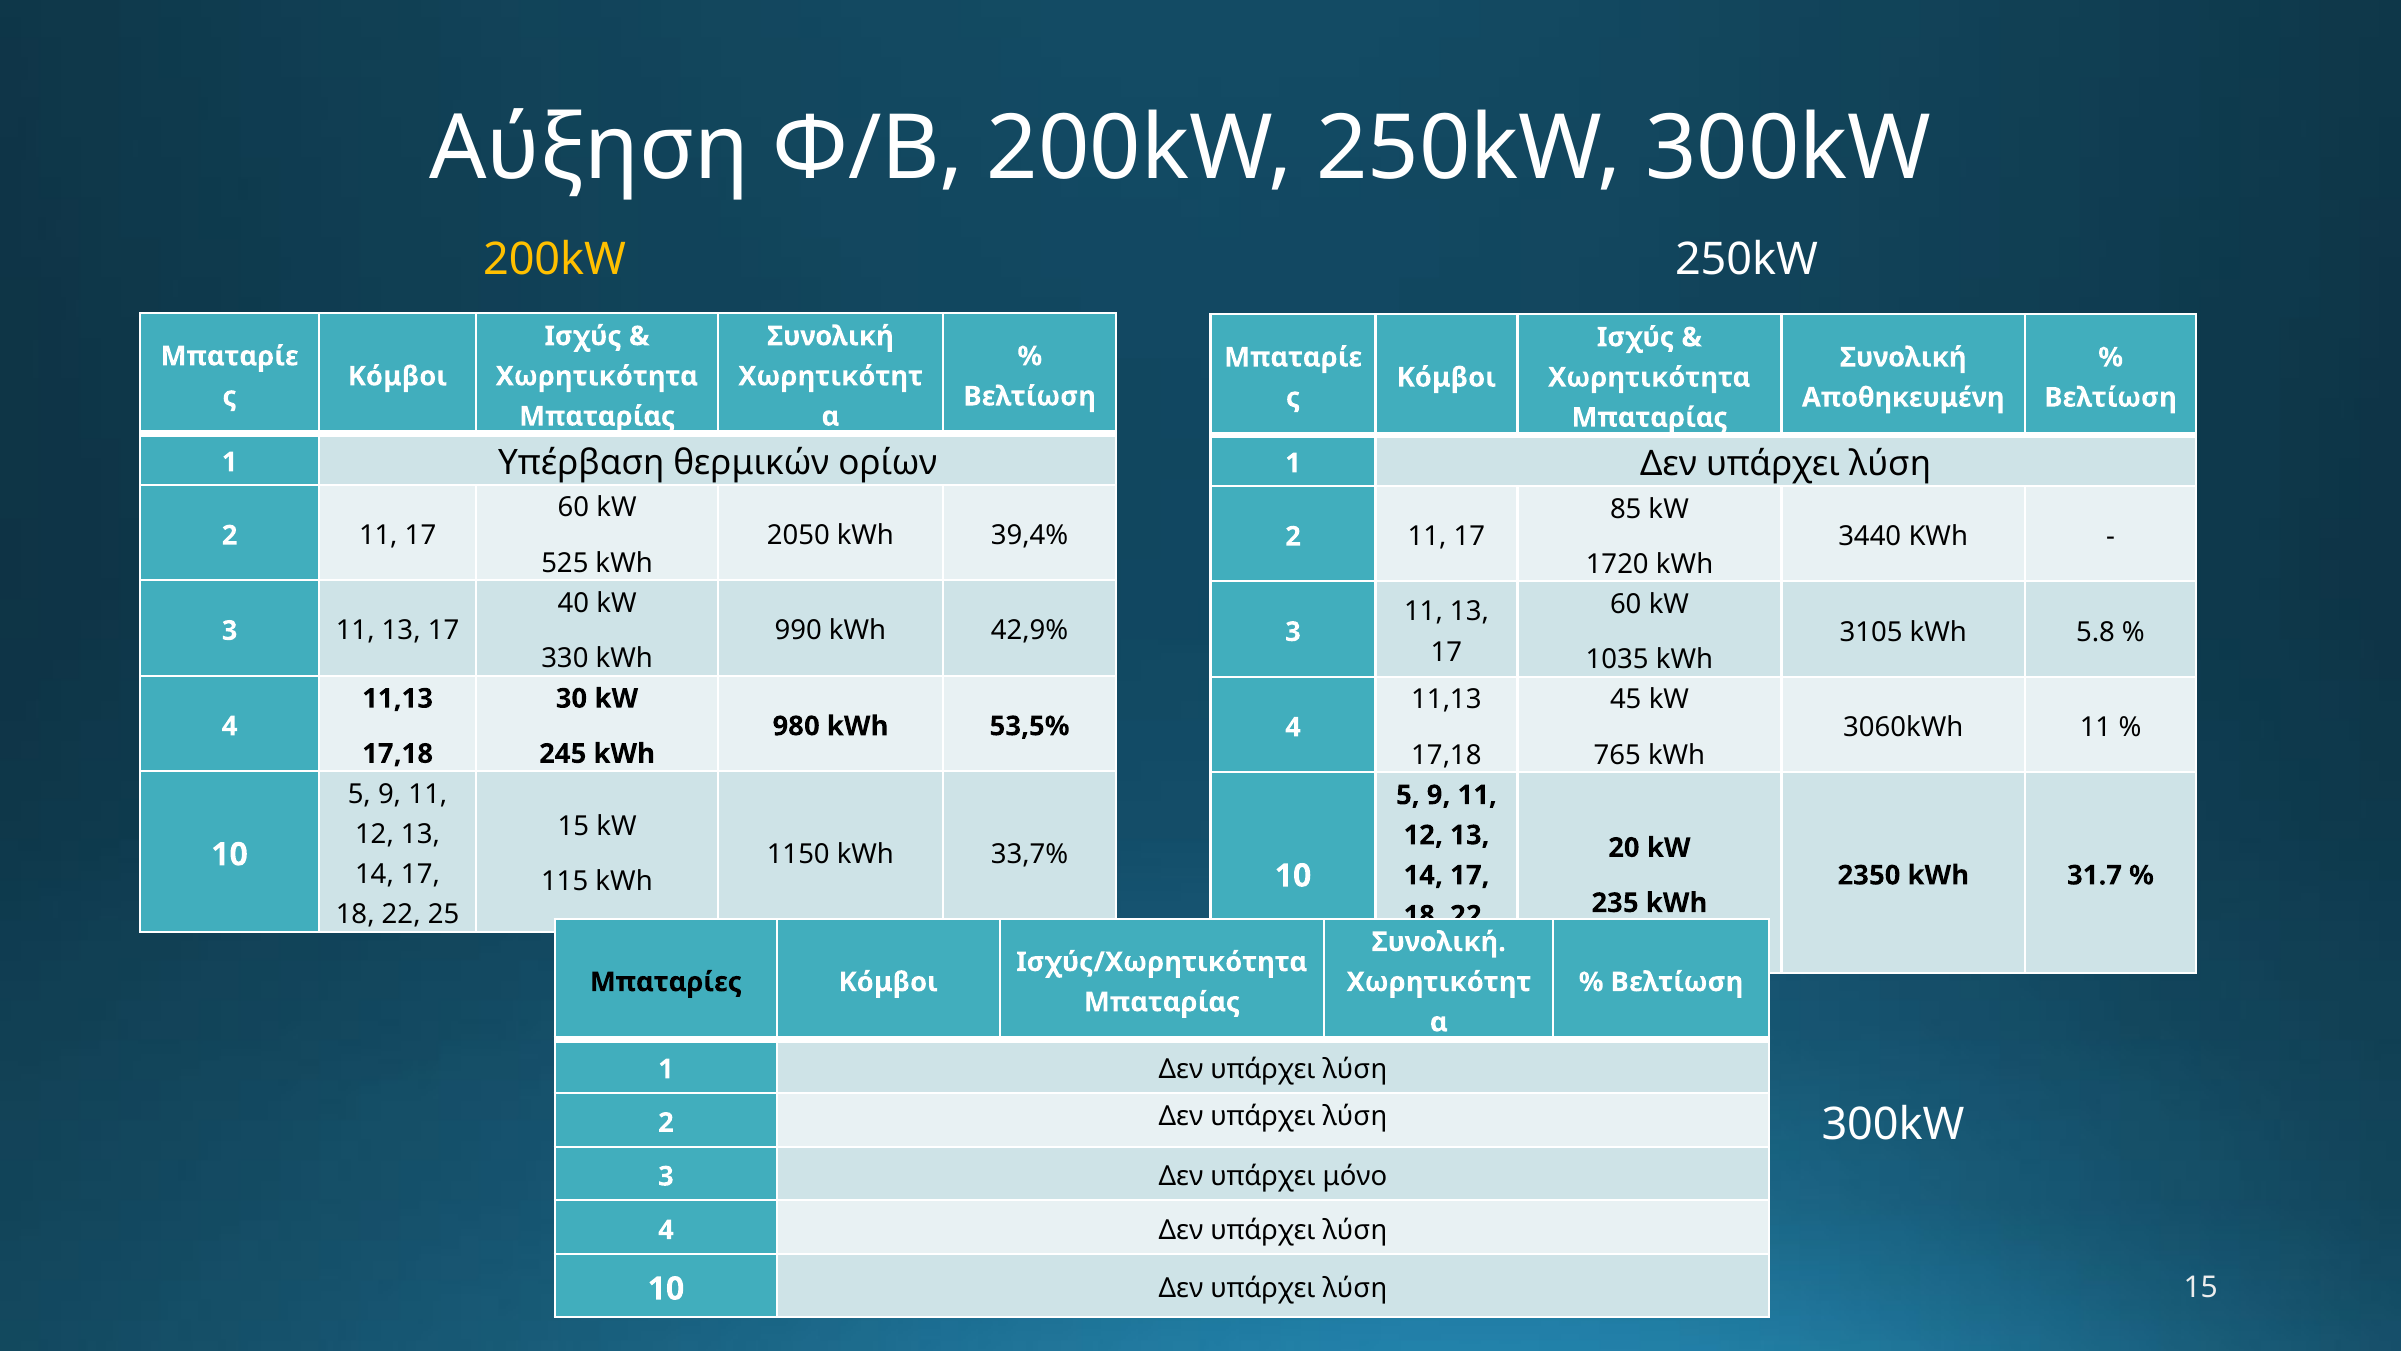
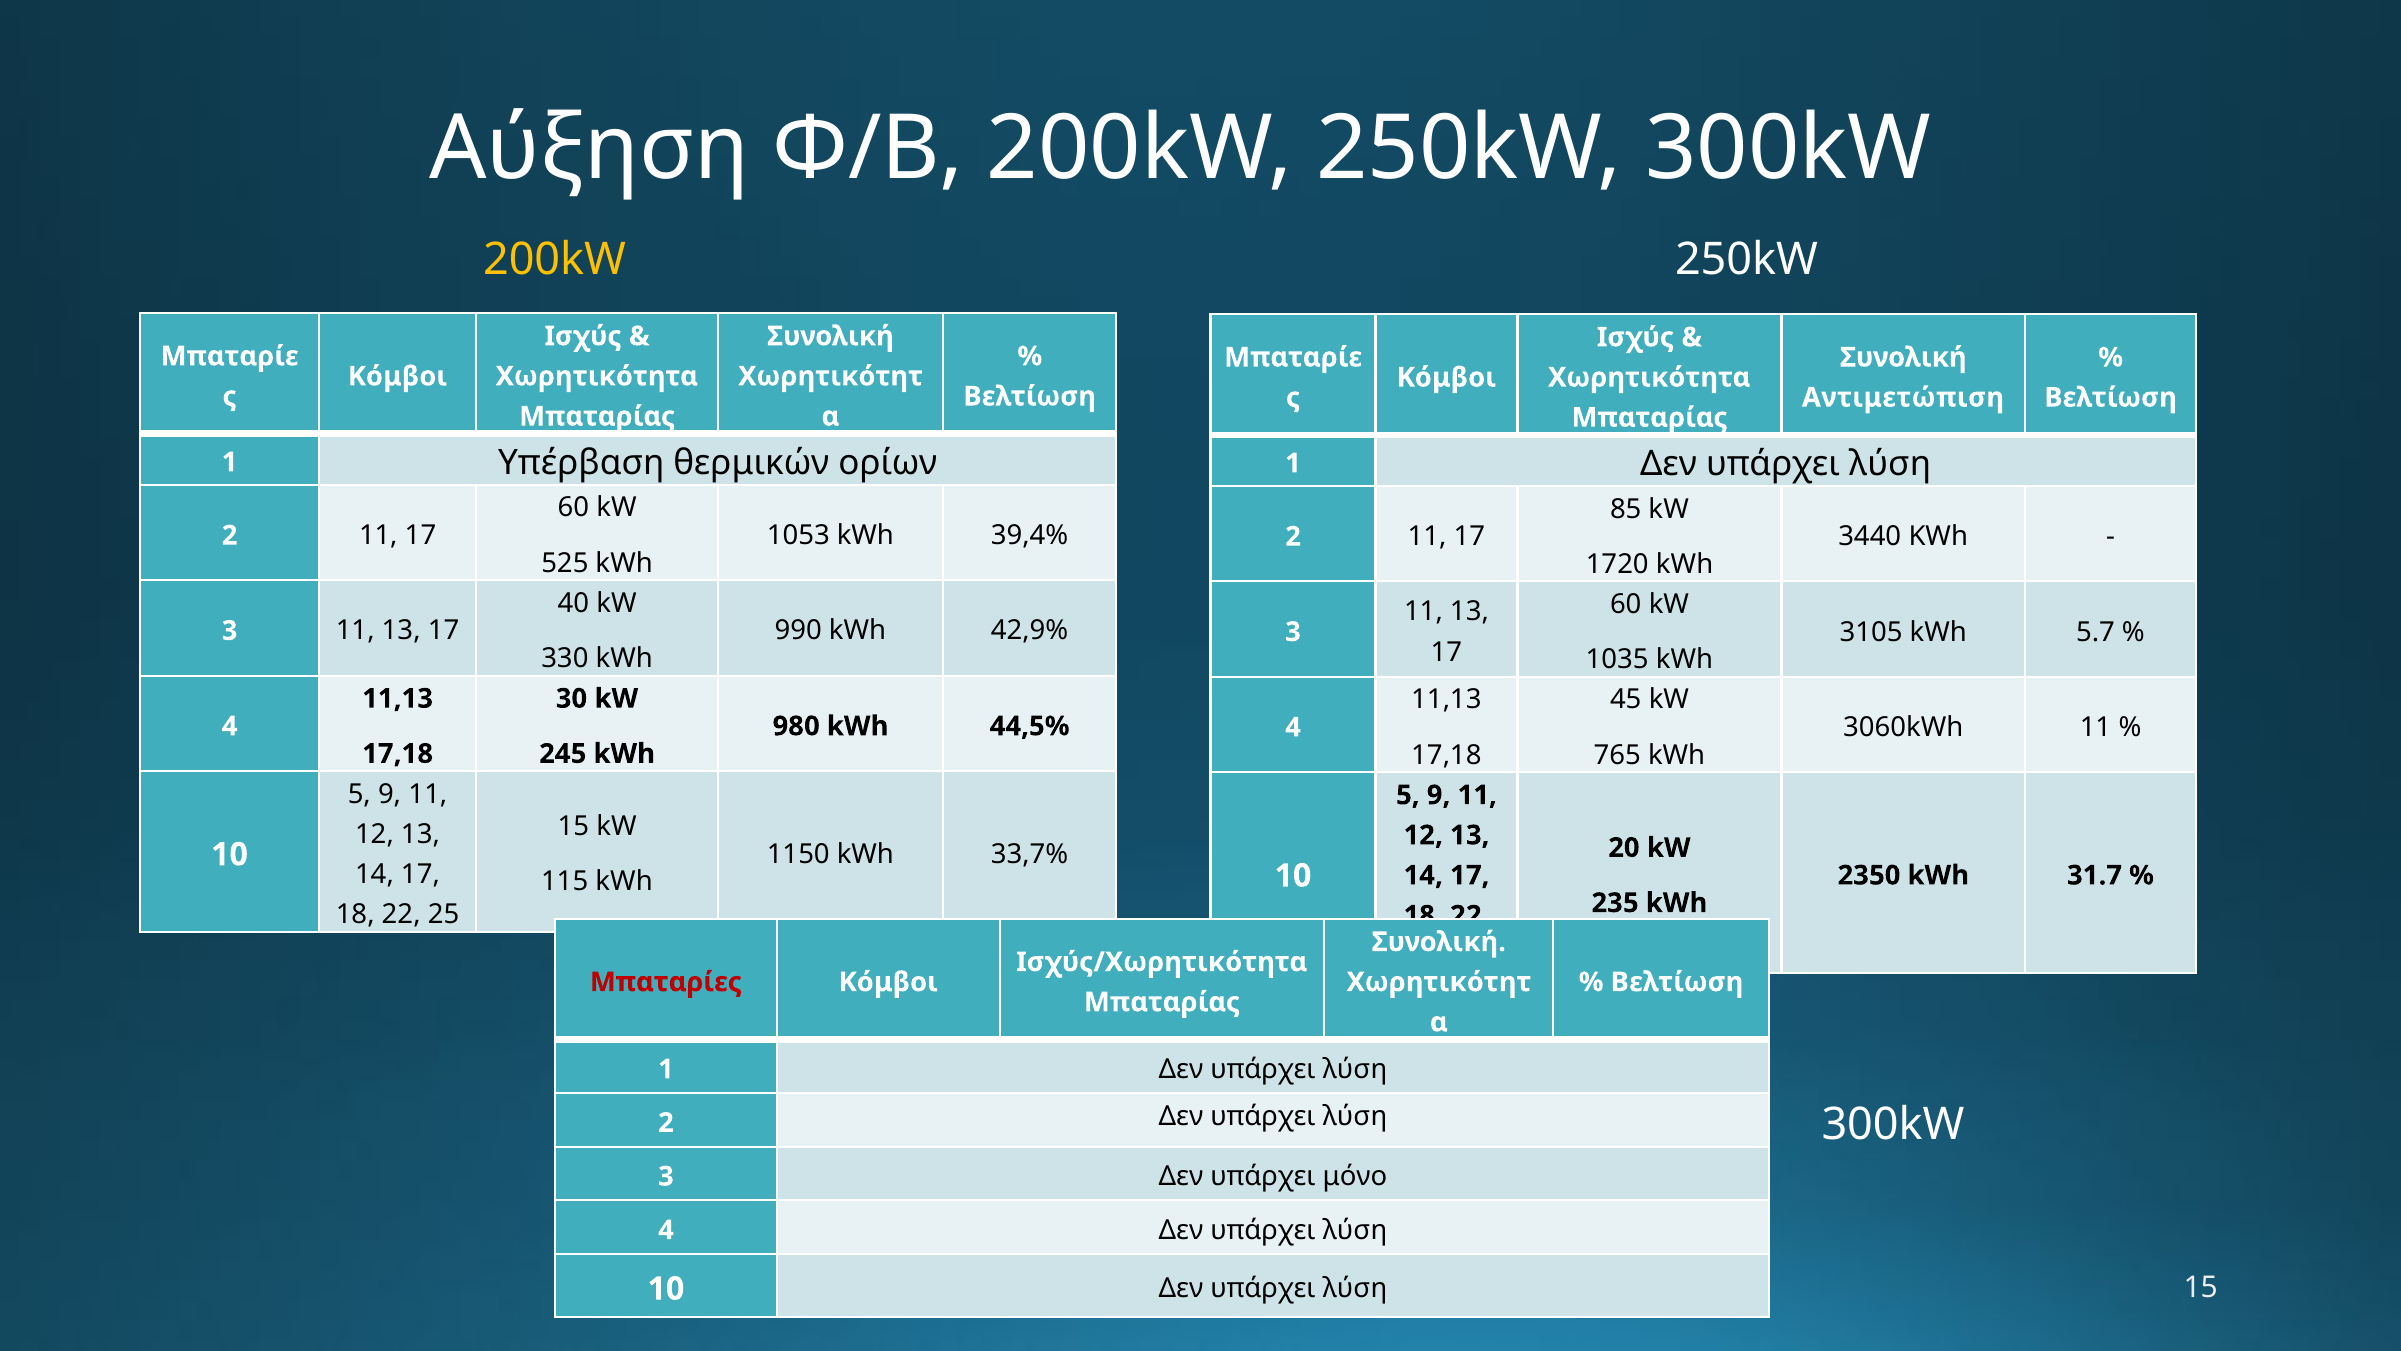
Αποθηκευμένη: Αποθηκευμένη -> Αντιμετώπιση
2050: 2050 -> 1053
5.8: 5.8 -> 5.7
53,5%: 53,5% -> 44,5%
Μπαταρίες colour: black -> red
